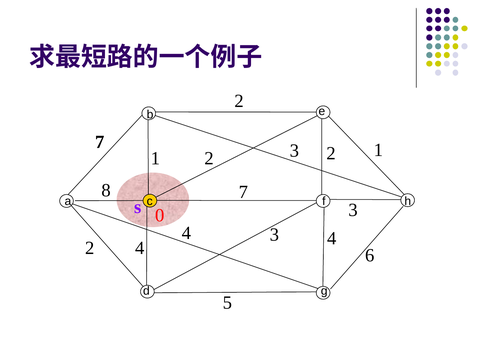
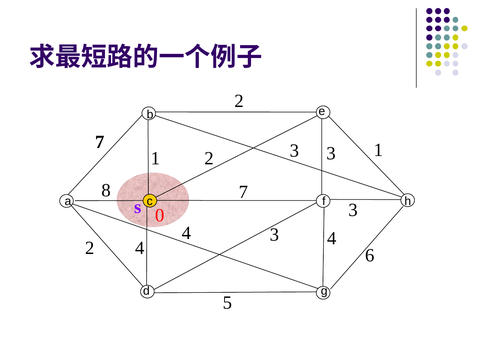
2 2: 2 -> 3
